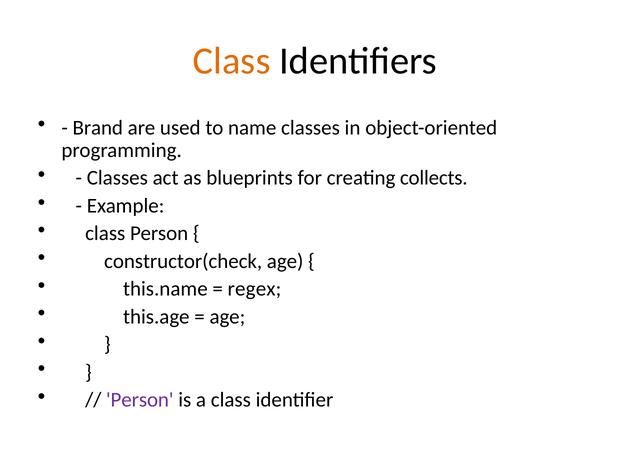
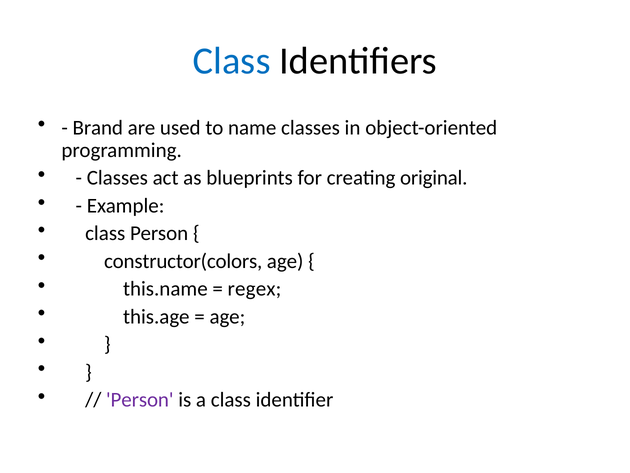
Class at (232, 61) colour: orange -> blue
collects: collects -> original
constructor(check: constructor(check -> constructor(colors
